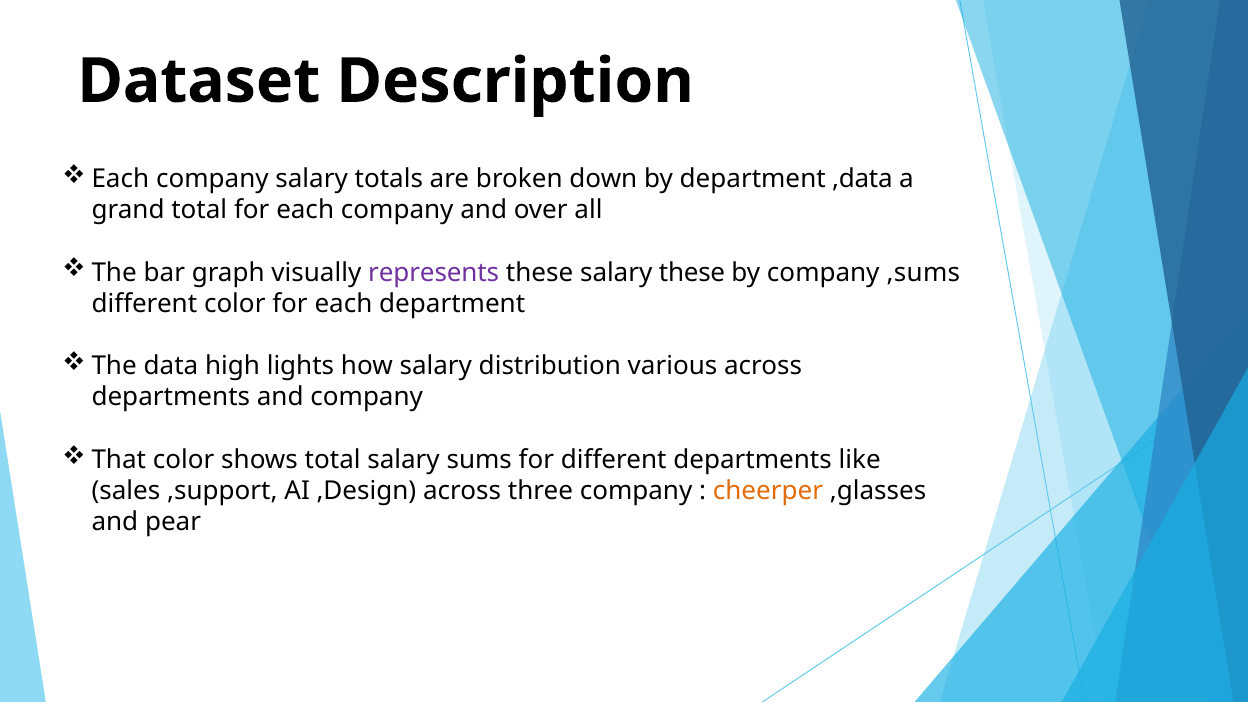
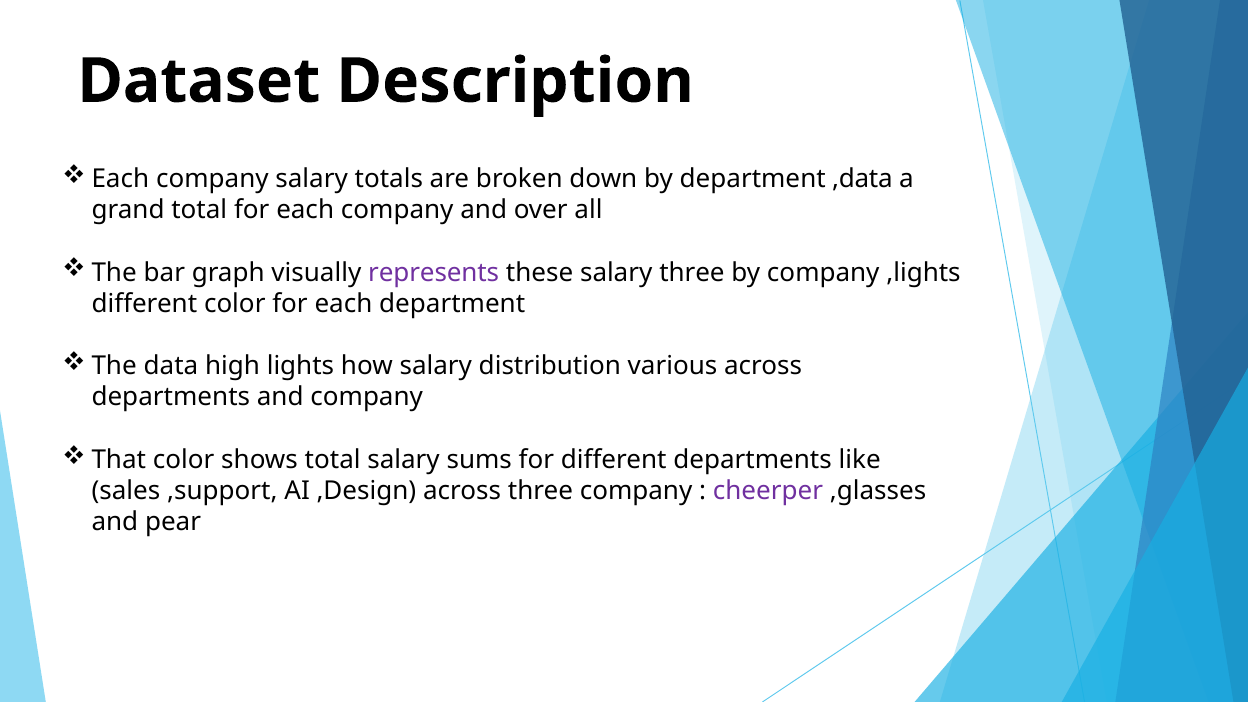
salary these: these -> three
,sums: ,sums -> ,lights
cheerper colour: orange -> purple
